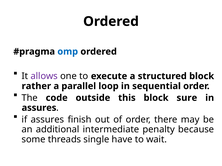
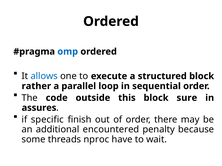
allows colour: purple -> blue
if assures: assures -> specific
intermediate: intermediate -> encountered
single: single -> nproc
